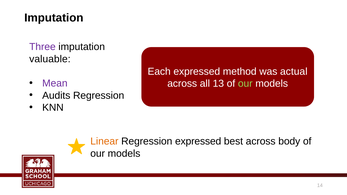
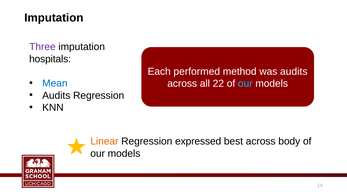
valuable: valuable -> hospitals
Each expressed: expressed -> performed
was actual: actual -> audits
Mean colour: purple -> blue
13: 13 -> 22
our at (245, 84) colour: light green -> light blue
